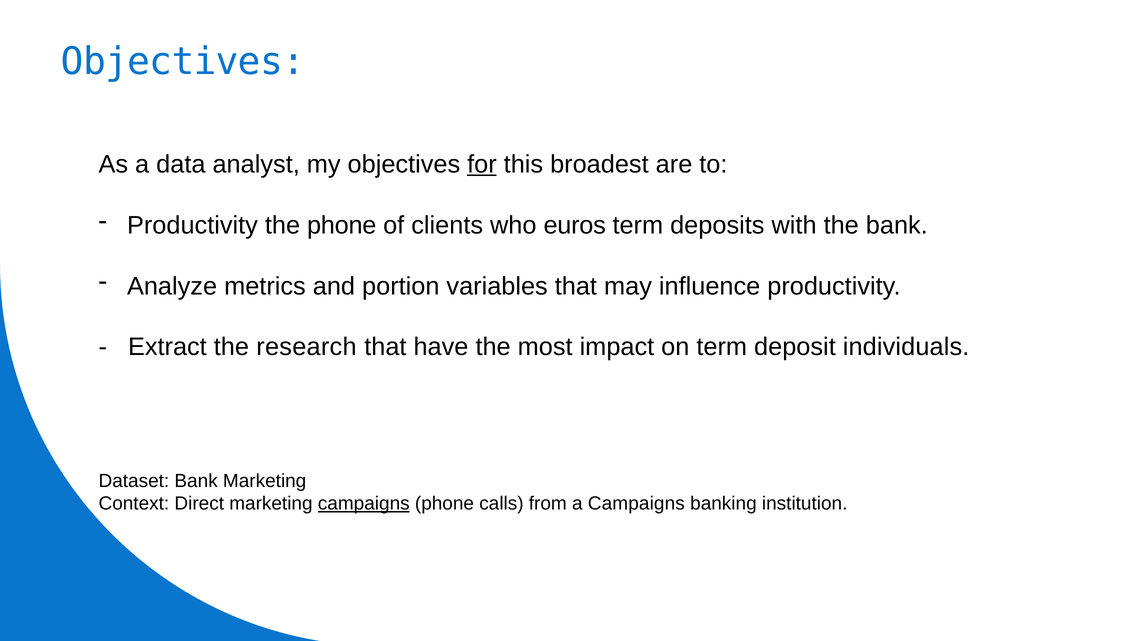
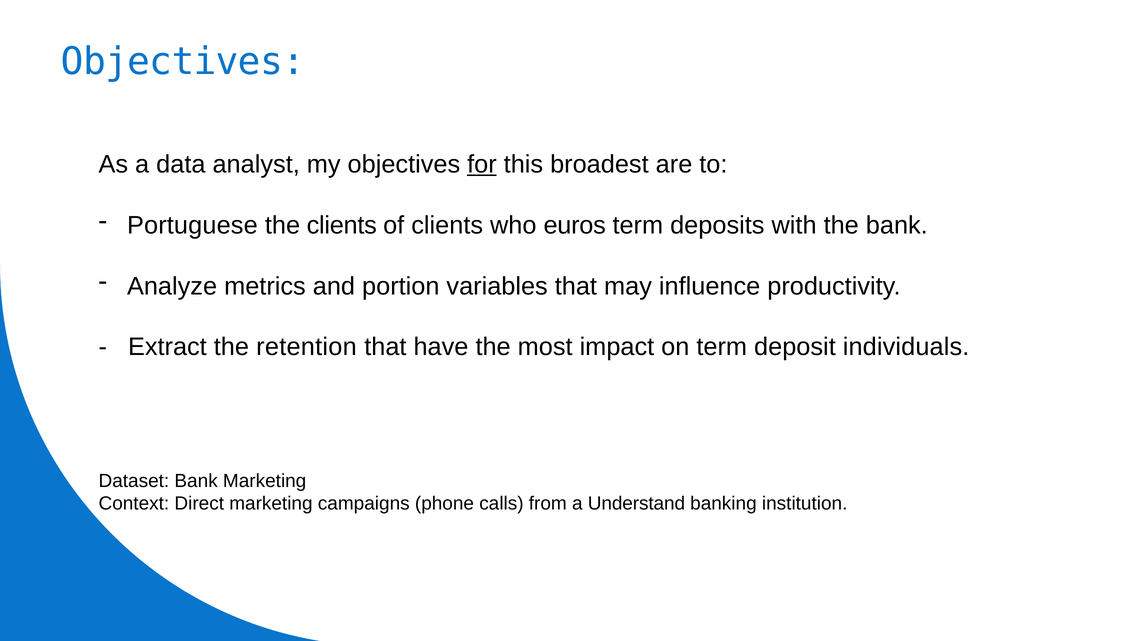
Productivity at (192, 225): Productivity -> Portuguese
the phone: phone -> clients
research: research -> retention
campaigns at (364, 503) underline: present -> none
a Campaigns: Campaigns -> Understand
